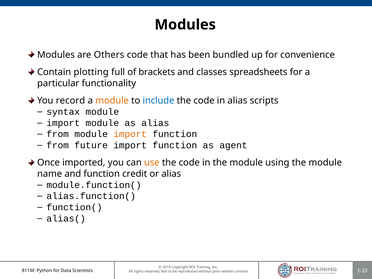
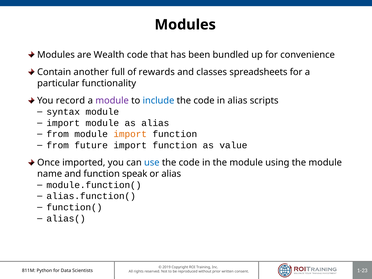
Others: Others -> Wealth
plotting: plotting -> another
brackets: brackets -> rewards
module at (112, 101) colour: orange -> purple
agent: agent -> value
use colour: orange -> blue
credit: credit -> speak
